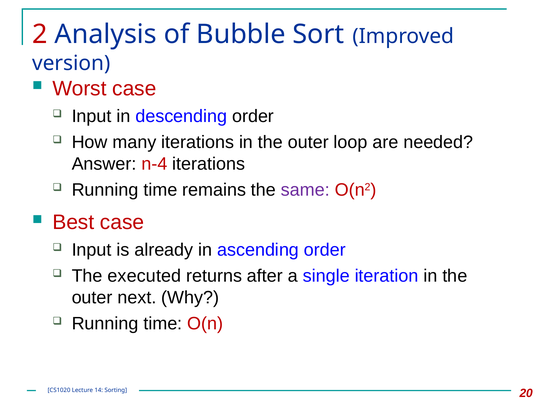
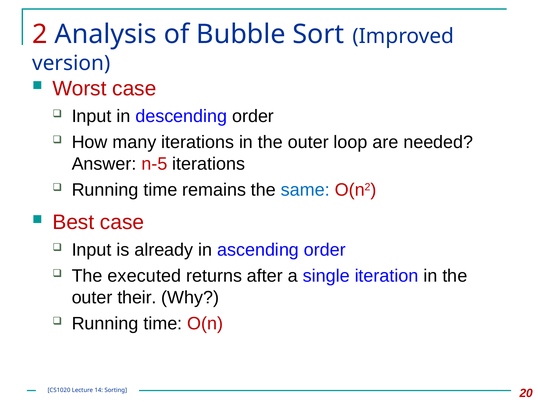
n-4: n-4 -> n-5
same colour: purple -> blue
next: next -> their
